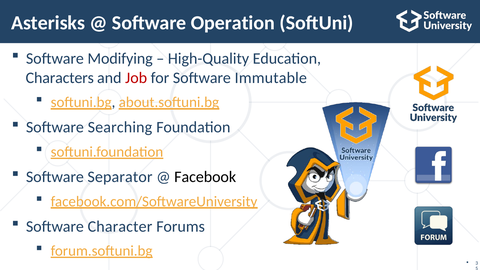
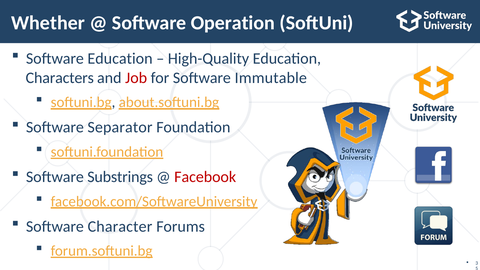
Asterisks: Asterisks -> Whether
Software Modifying: Modifying -> Education
Searching: Searching -> Separator
Separator: Separator -> Substrings
Facebook colour: black -> red
